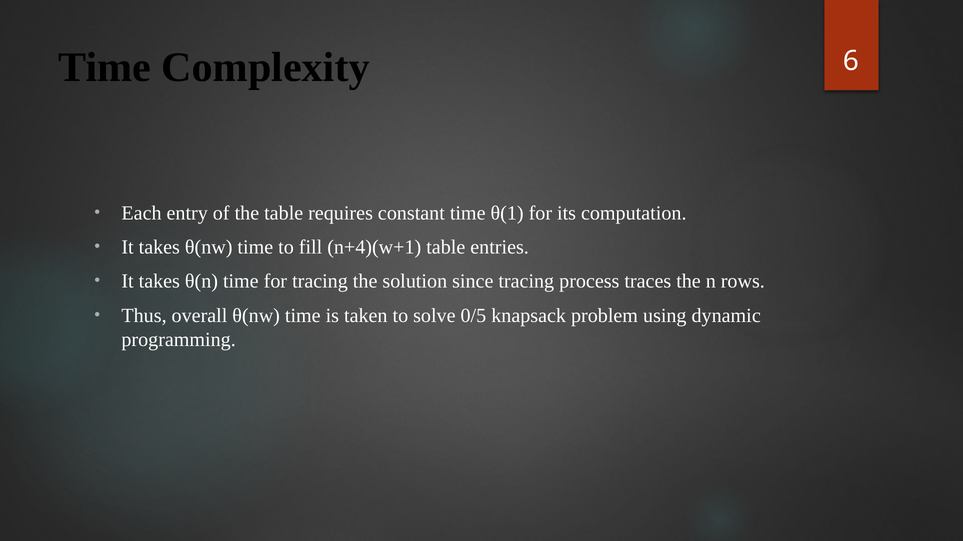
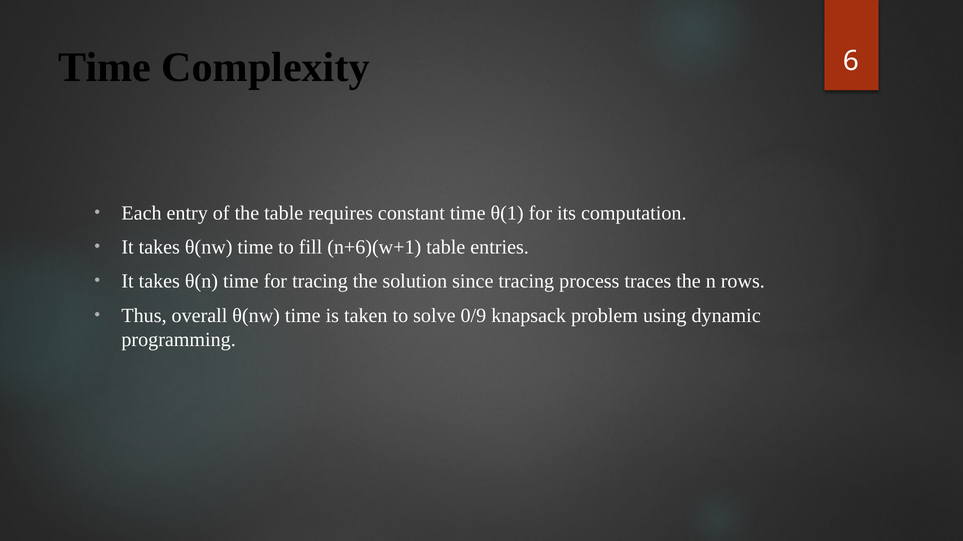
n+4)(w+1: n+4)(w+1 -> n+6)(w+1
0/5: 0/5 -> 0/9
